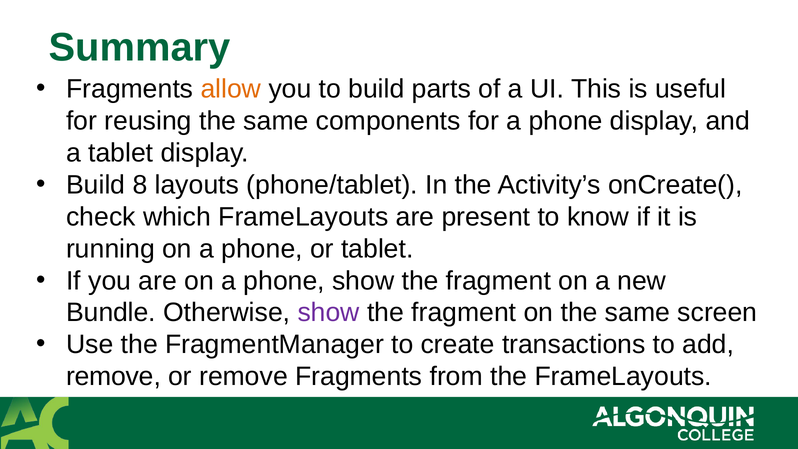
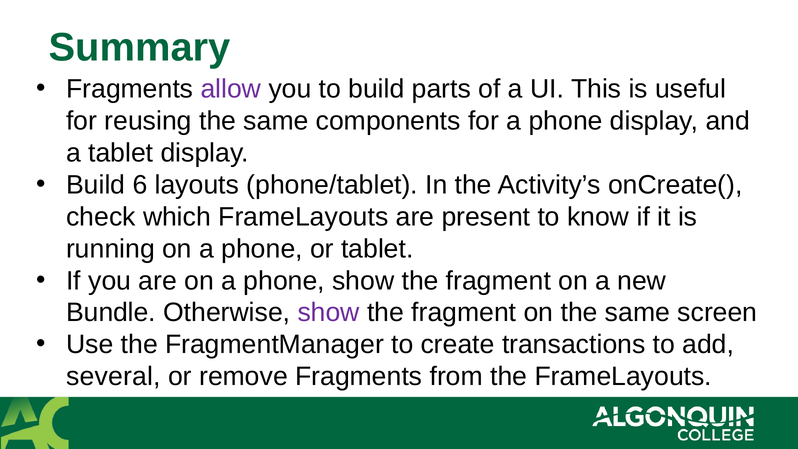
allow colour: orange -> purple
8: 8 -> 6
remove at (114, 376): remove -> several
